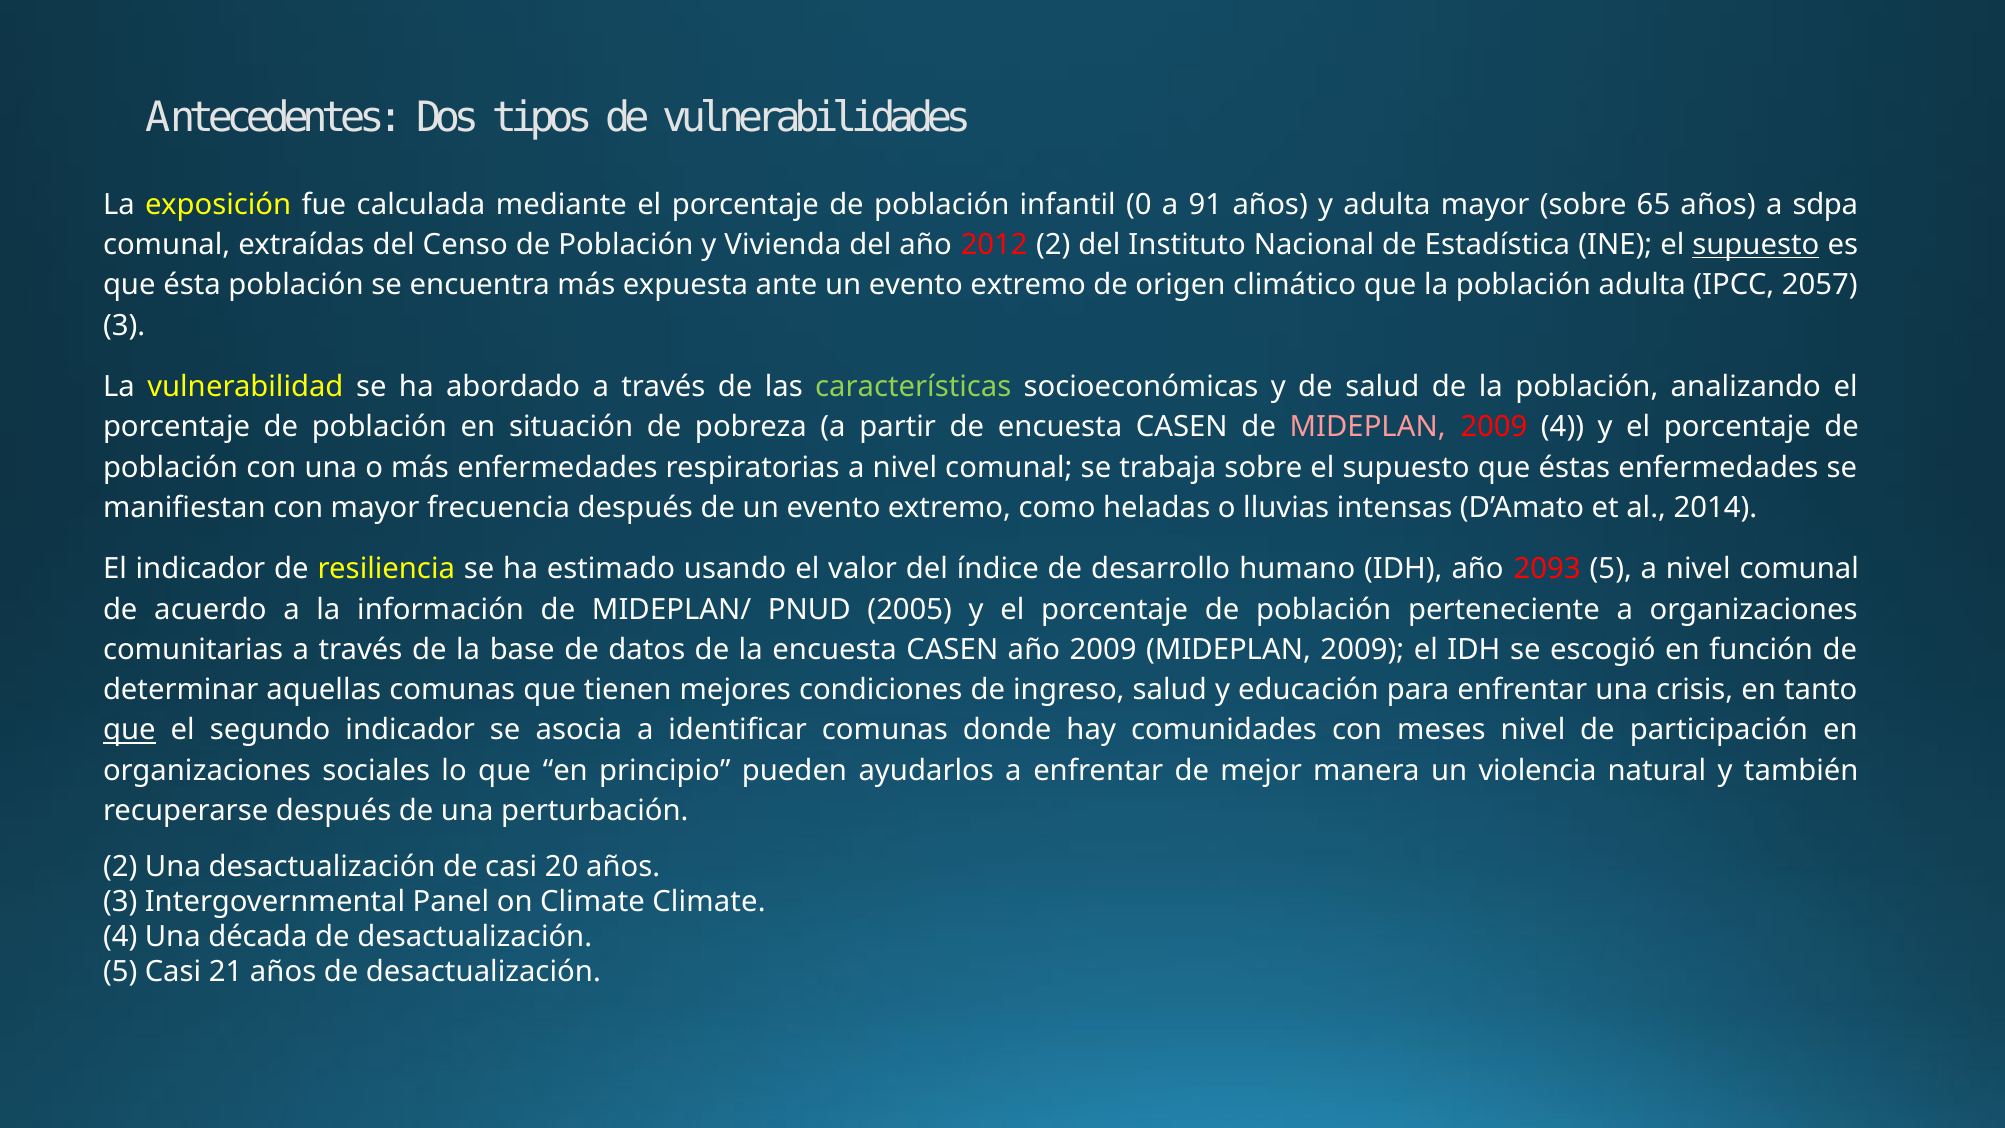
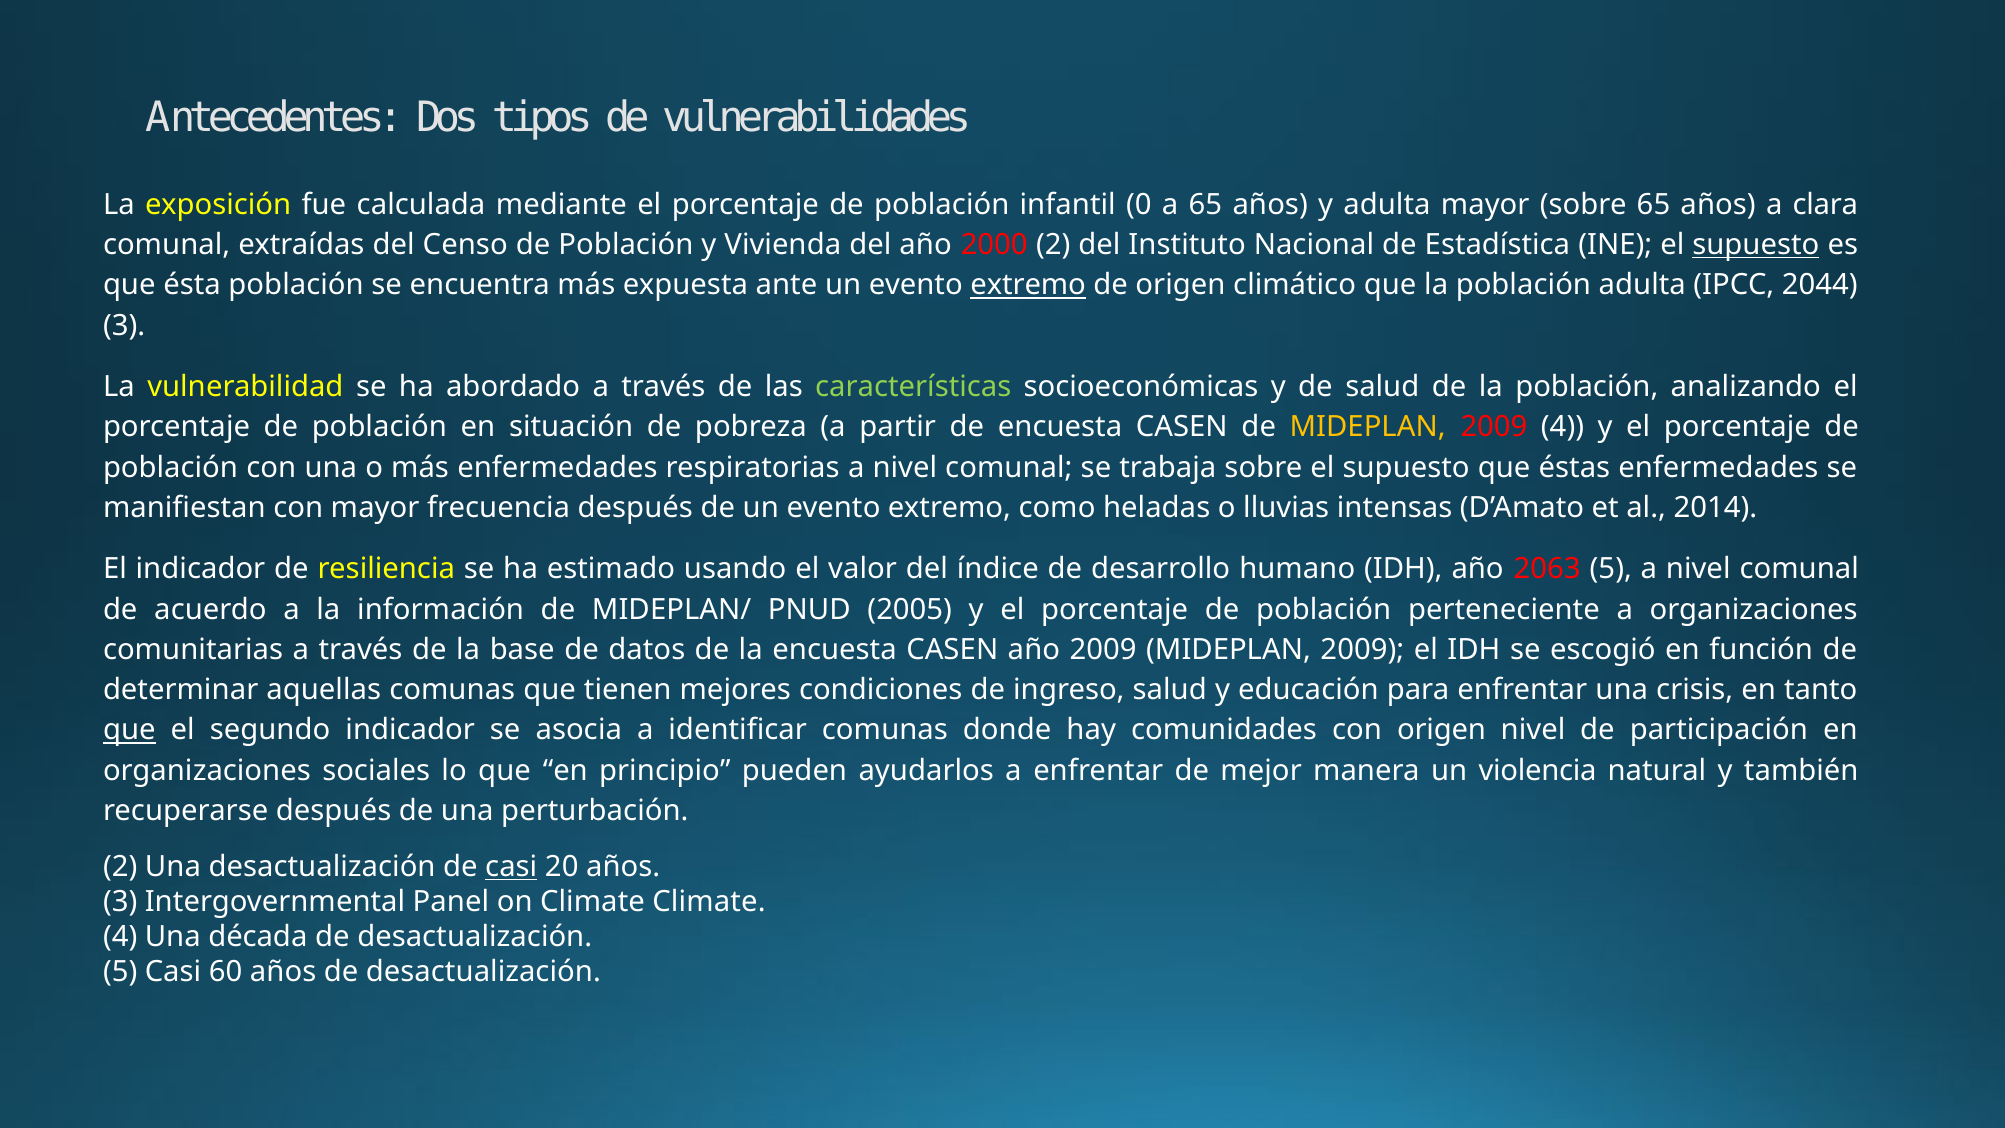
a 91: 91 -> 65
sdpa: sdpa -> clara
2012: 2012 -> 2000
extremo at (1028, 285) underline: none -> present
2057: 2057 -> 2044
MIDEPLAN at (1368, 427) colour: pink -> yellow
2093: 2093 -> 2063
con meses: meses -> origen
casi at (511, 867) underline: none -> present
21: 21 -> 60
